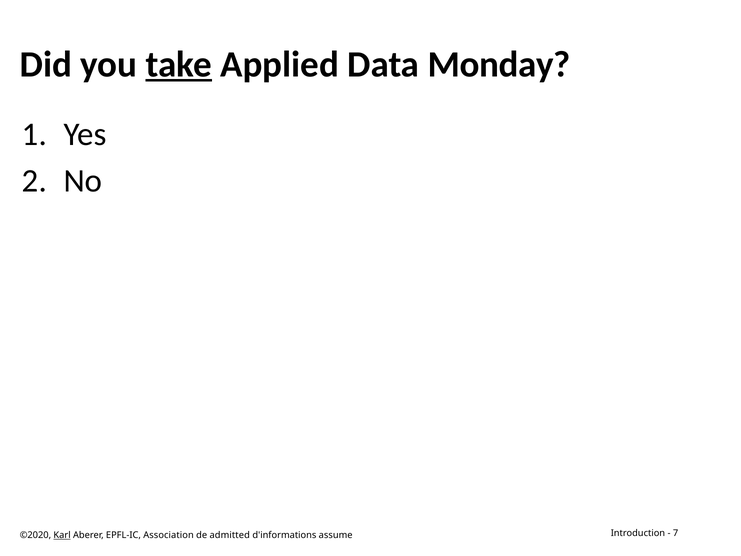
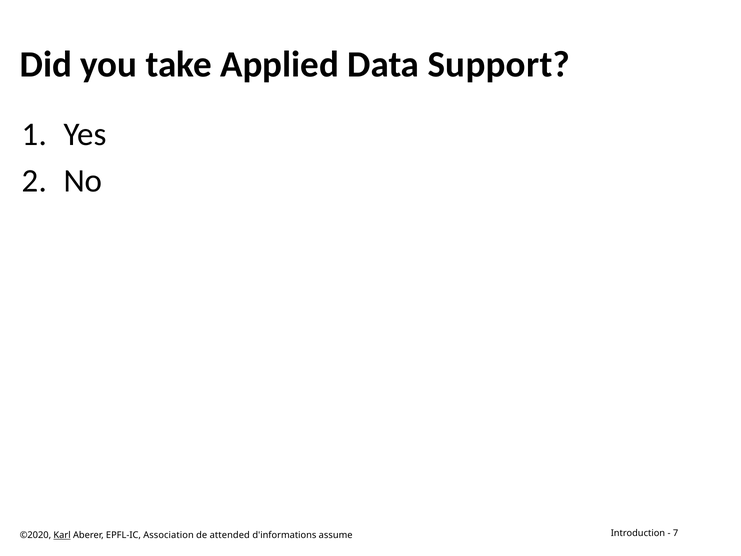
take underline: present -> none
Monday: Monday -> Support
admitted: admitted -> attended
